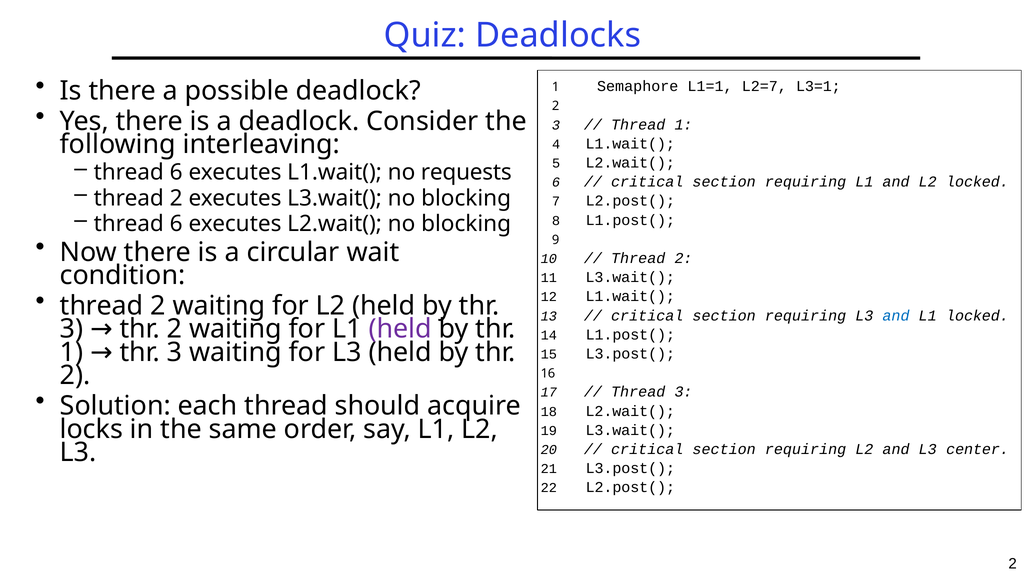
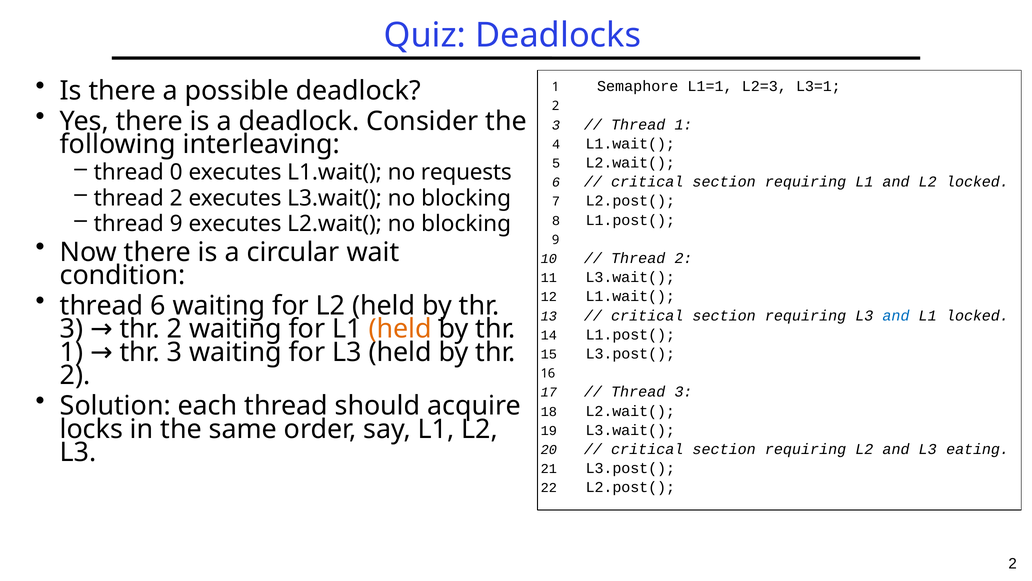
L2=7: L2=7 -> L2=3
6 at (176, 172): 6 -> 0
6 at (176, 224): 6 -> 9
2 at (158, 306): 2 -> 6
held at (400, 329) colour: purple -> orange
center: center -> eating
